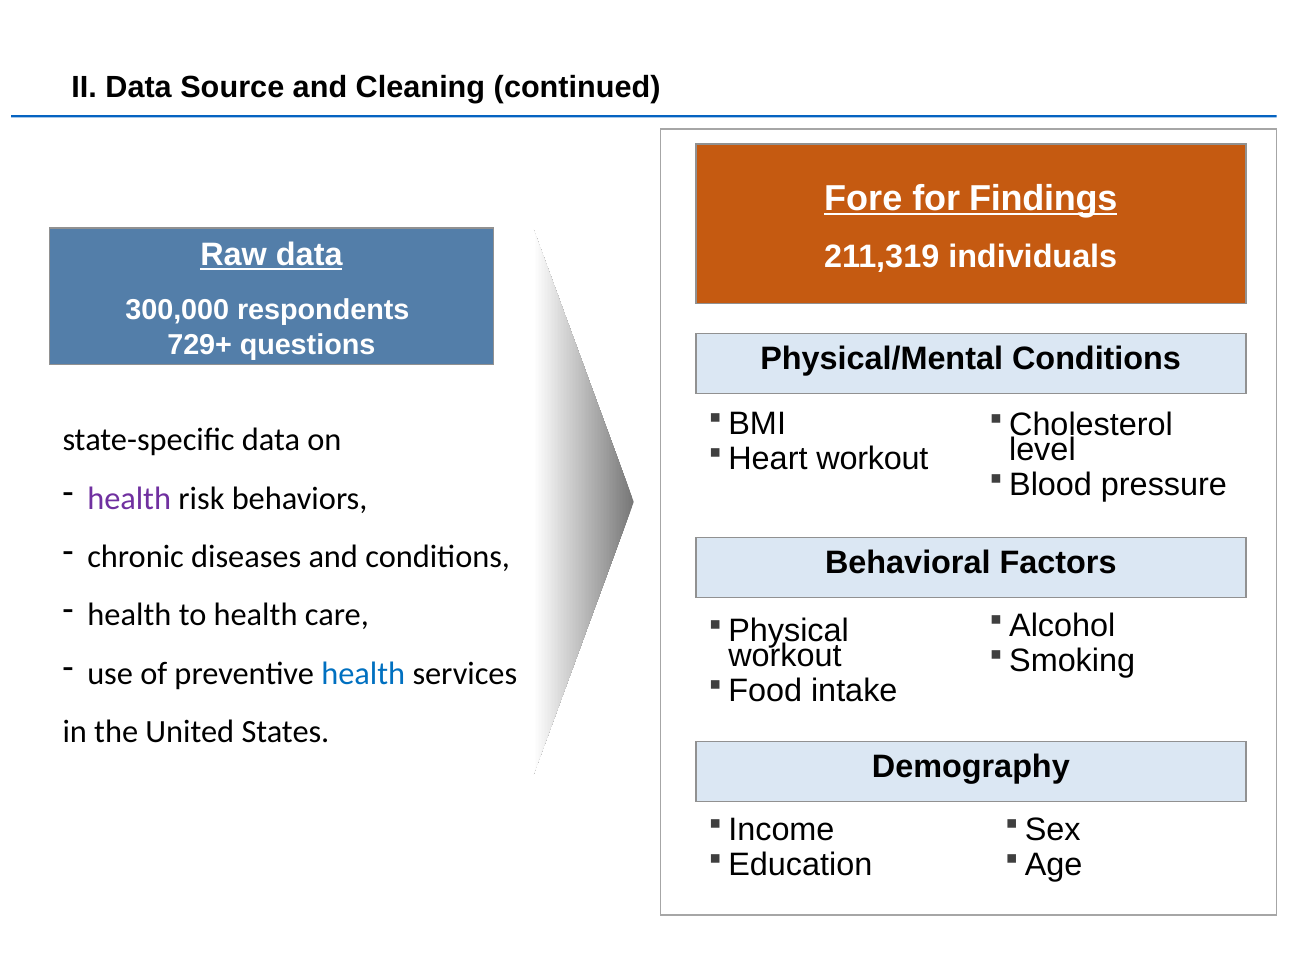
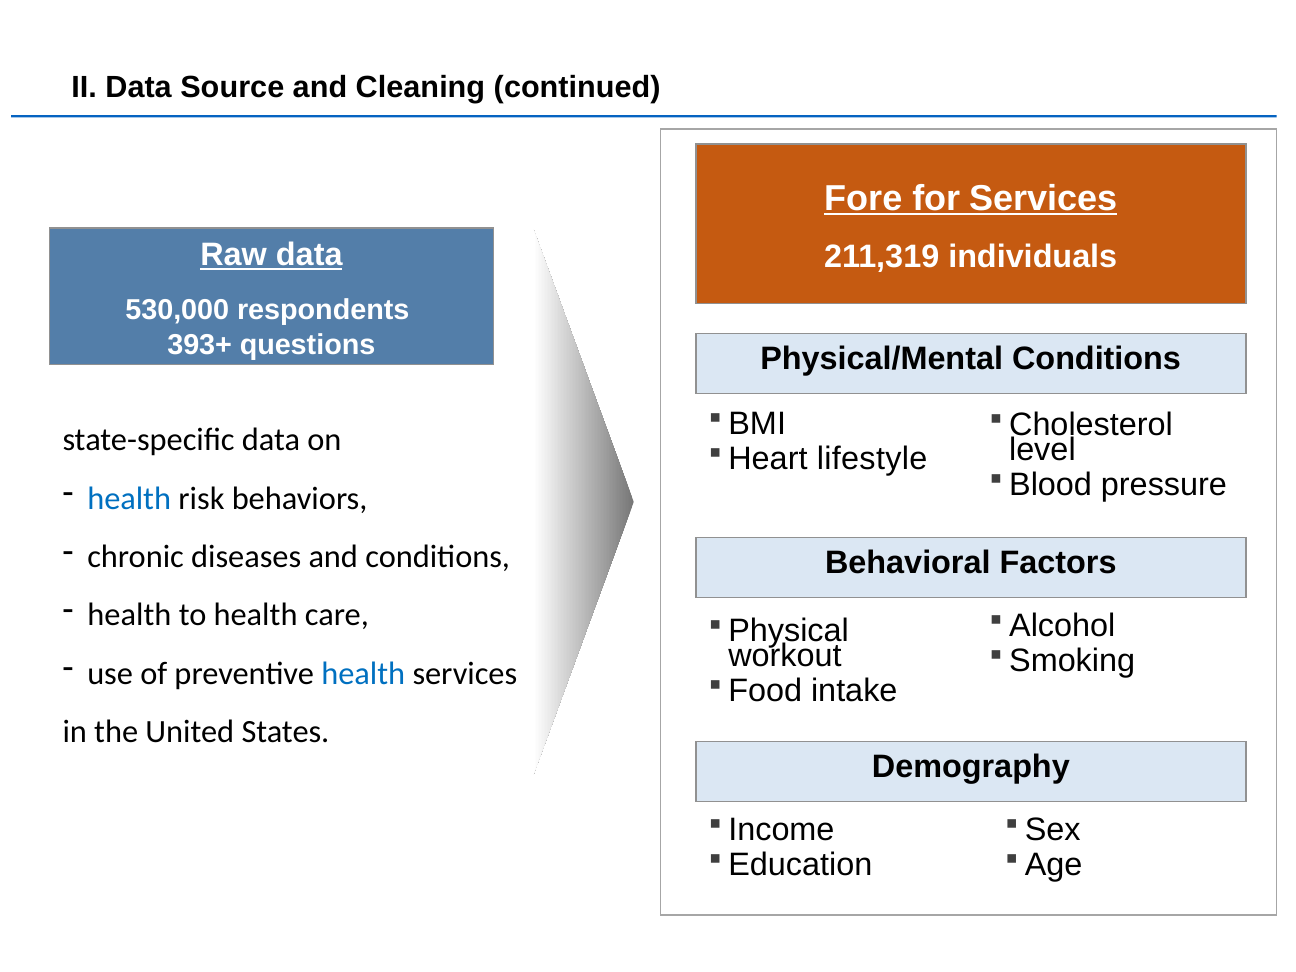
for Findings: Findings -> Services
300,000: 300,000 -> 530,000
729+: 729+ -> 393+
workout at (872, 459): workout -> lifestyle
health at (129, 498) colour: purple -> blue
